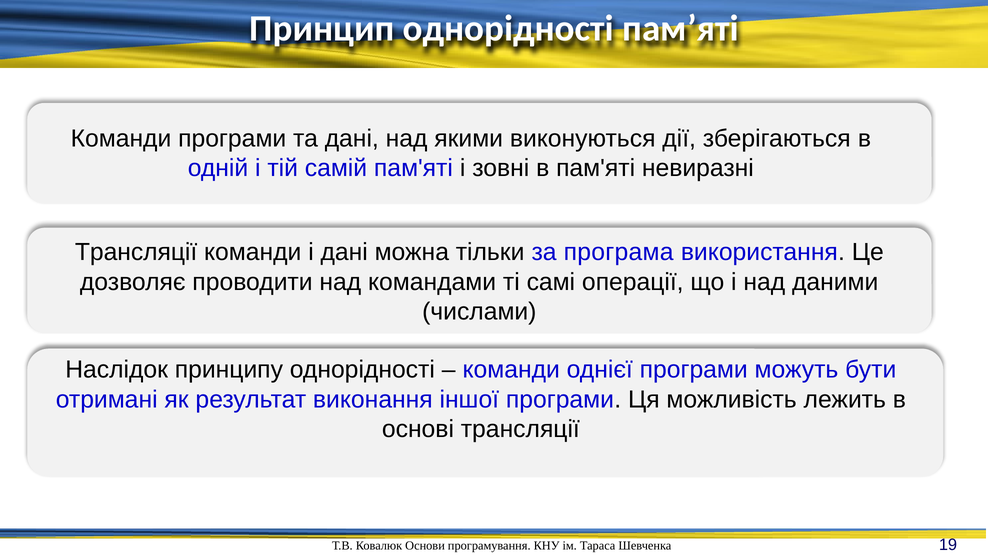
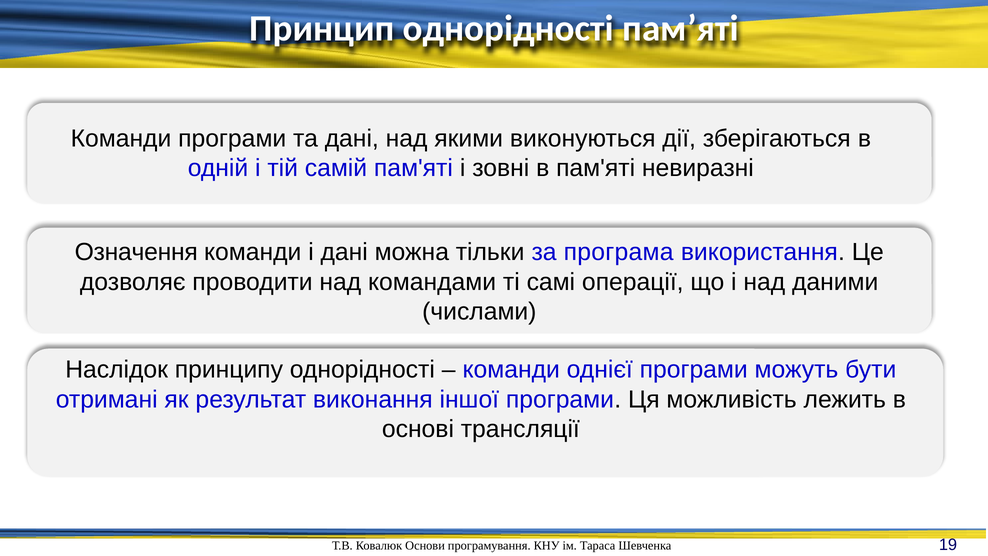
Трансляції at (136, 252): Трансляції -> Означення
